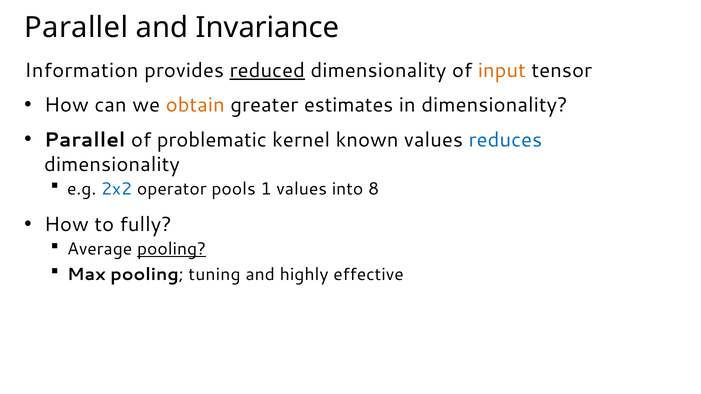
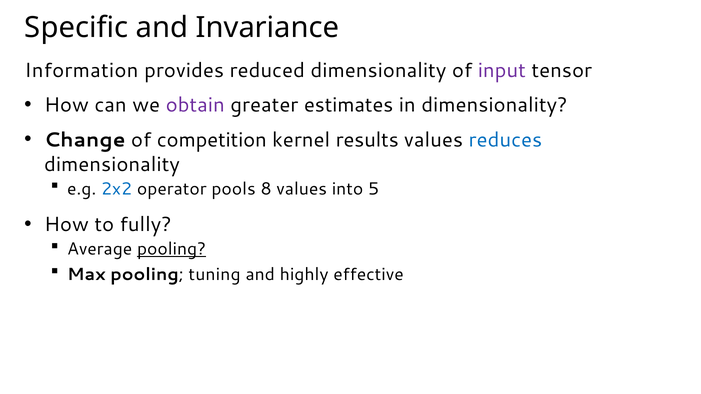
Parallel at (76, 28): Parallel -> Specific
reduced underline: present -> none
input colour: orange -> purple
obtain colour: orange -> purple
Parallel at (85, 140): Parallel -> Change
problematic: problematic -> competition
known: known -> results
1: 1 -> 8
8: 8 -> 5
